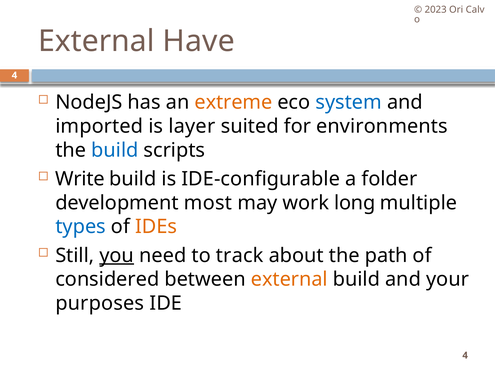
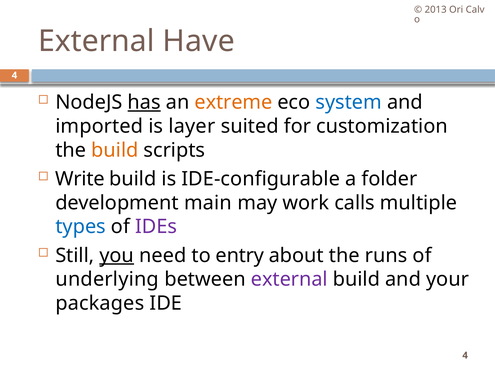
2023: 2023 -> 2013
has underline: none -> present
environments: environments -> customization
build at (115, 150) colour: blue -> orange
most: most -> main
long: long -> calls
IDEs colour: orange -> purple
track: track -> entry
path: path -> runs
considered: considered -> underlying
external at (289, 280) colour: orange -> purple
purposes: purposes -> packages
